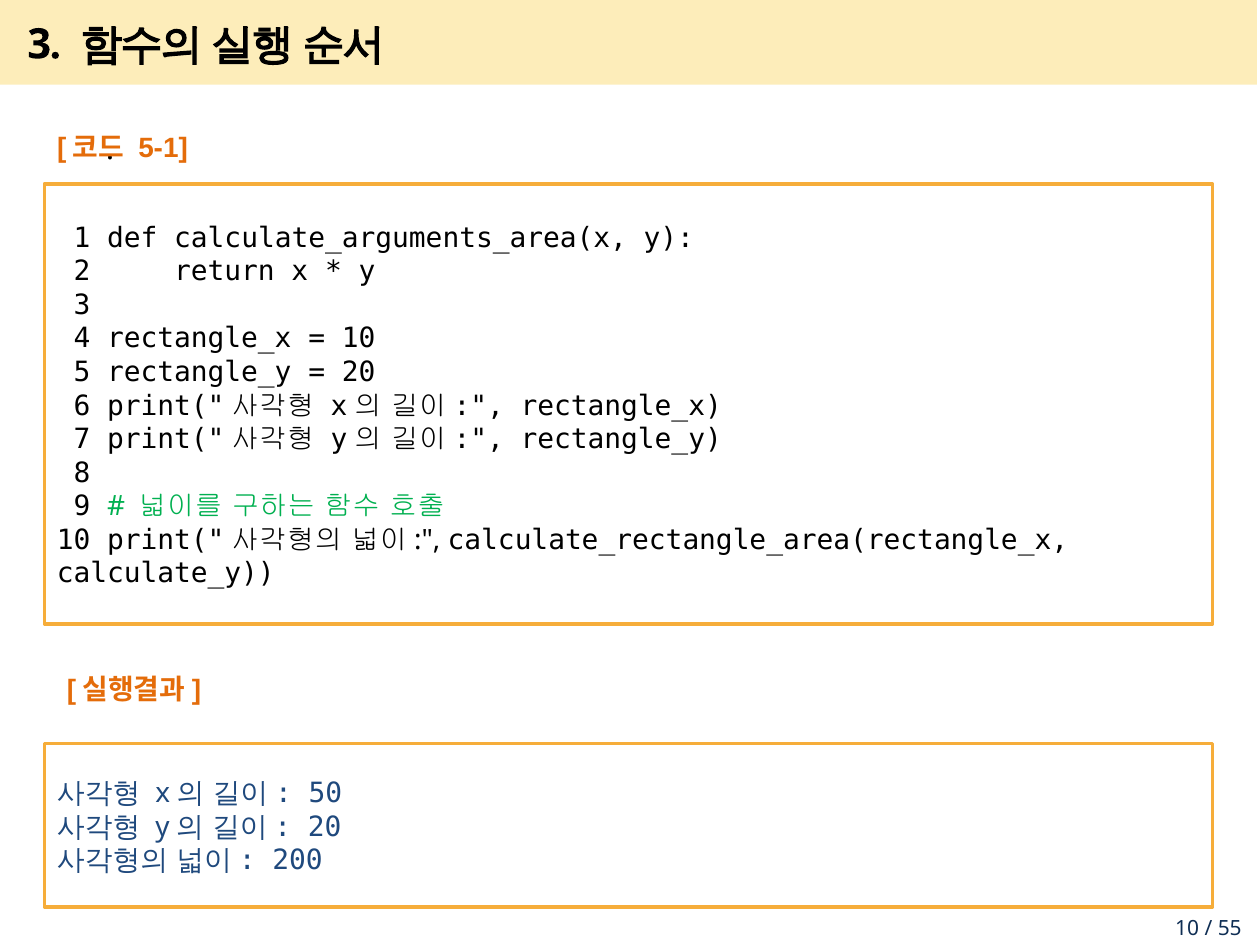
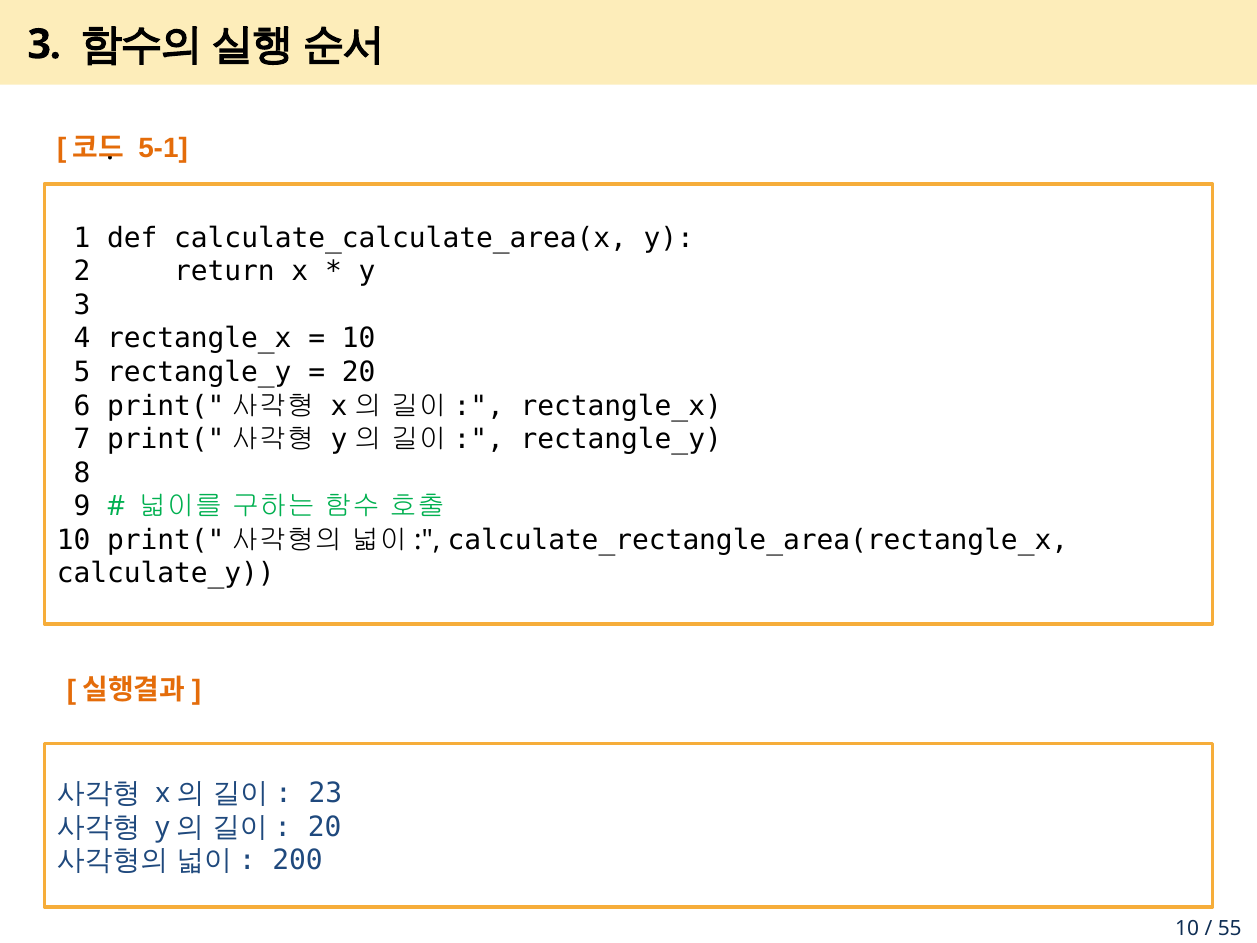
calculate_arguments_area(x: calculate_arguments_area(x -> calculate_calculate_area(x
50: 50 -> 23
